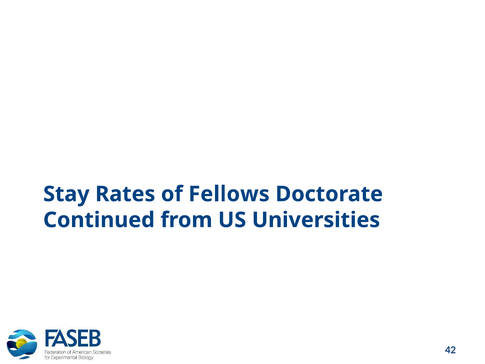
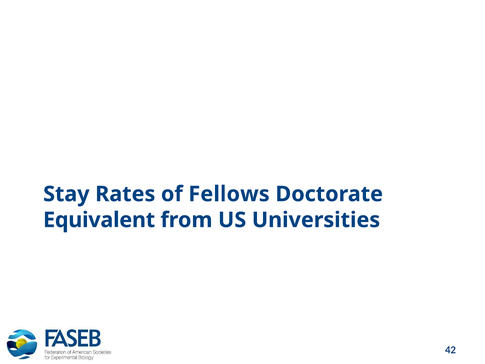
Continued: Continued -> Equivalent
